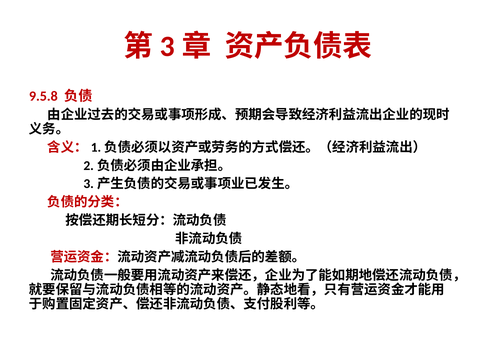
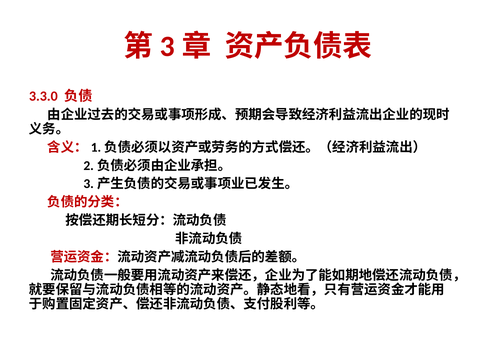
9.5.8: 9.5.8 -> 3.3.0
